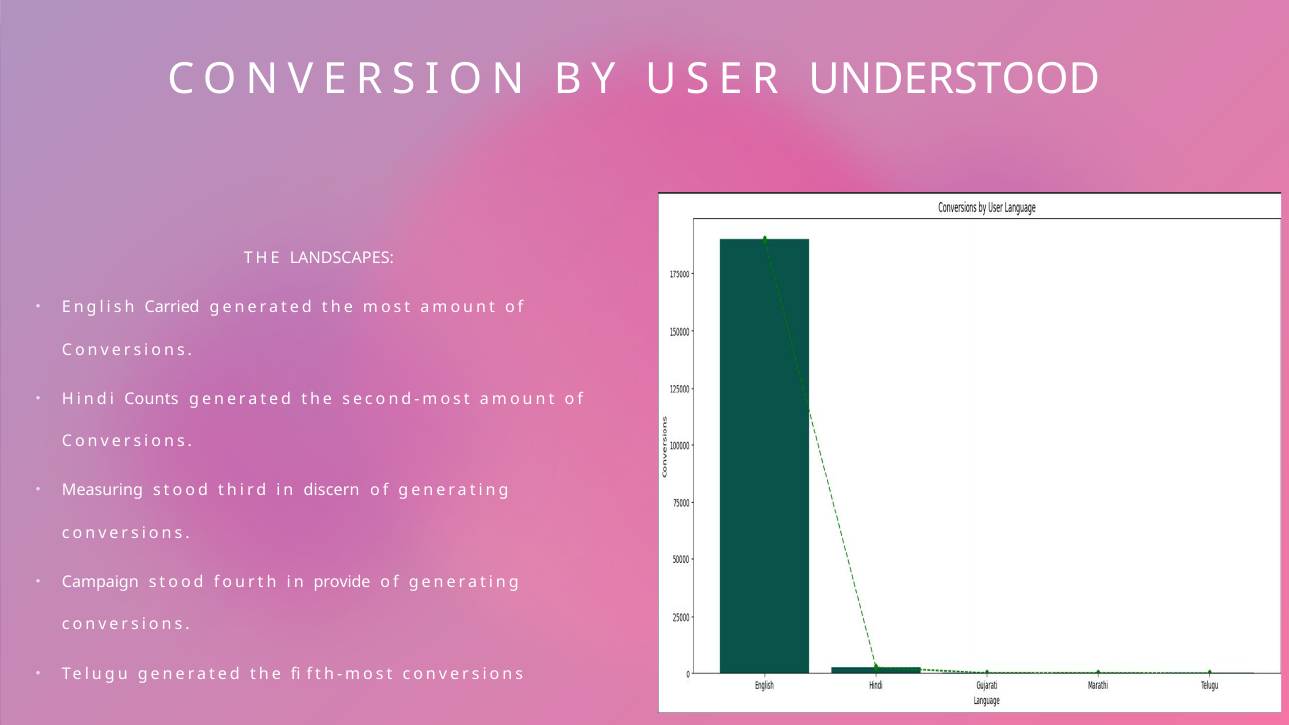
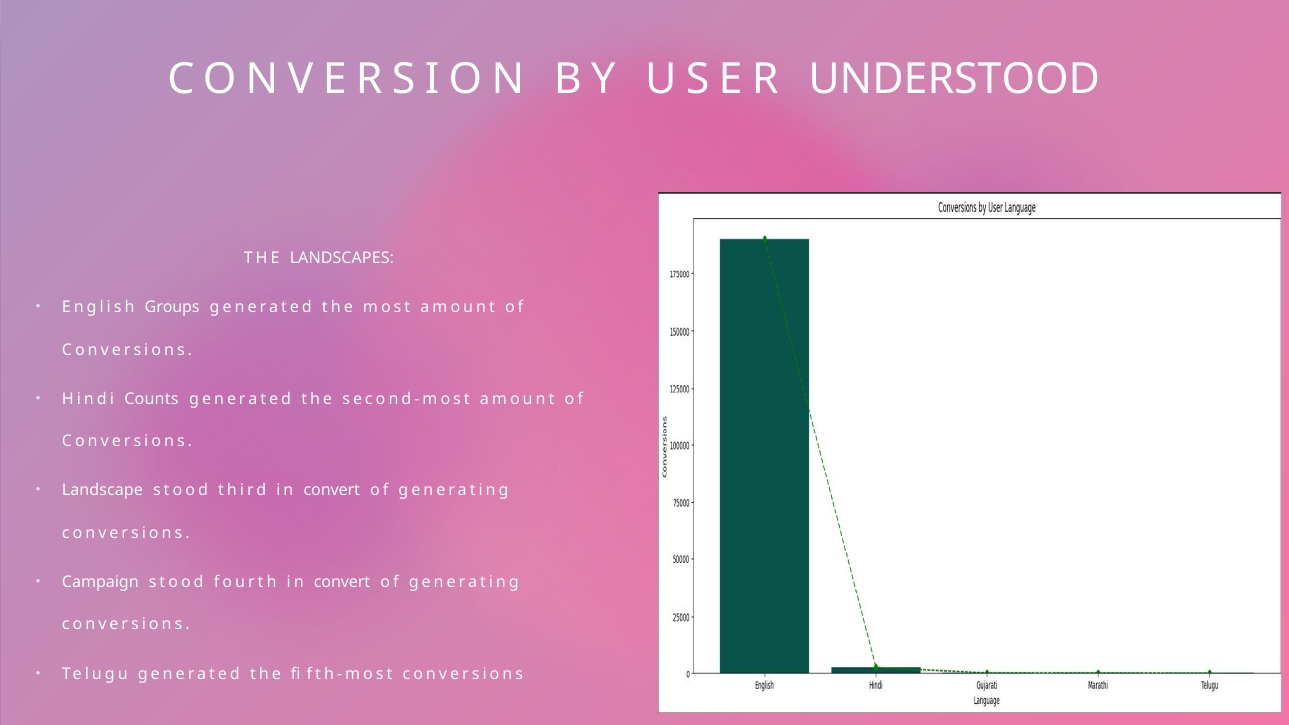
Carried: Carried -> Groups
Measuring: Measuring -> Landscape
third in discern: discern -> convert
fourth in provide: provide -> convert
